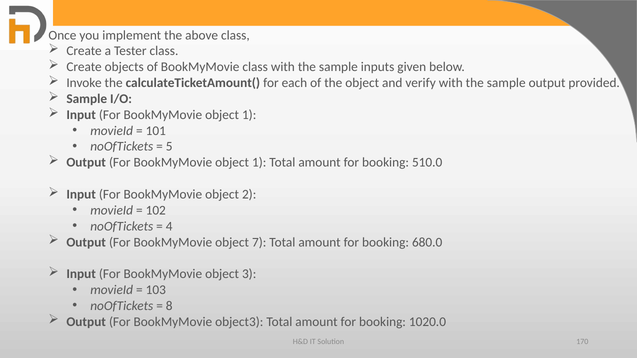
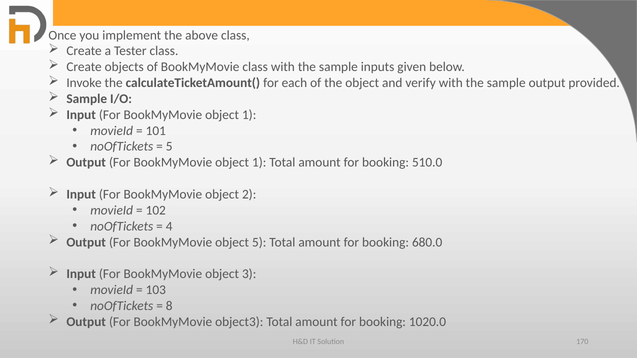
object 7: 7 -> 5
